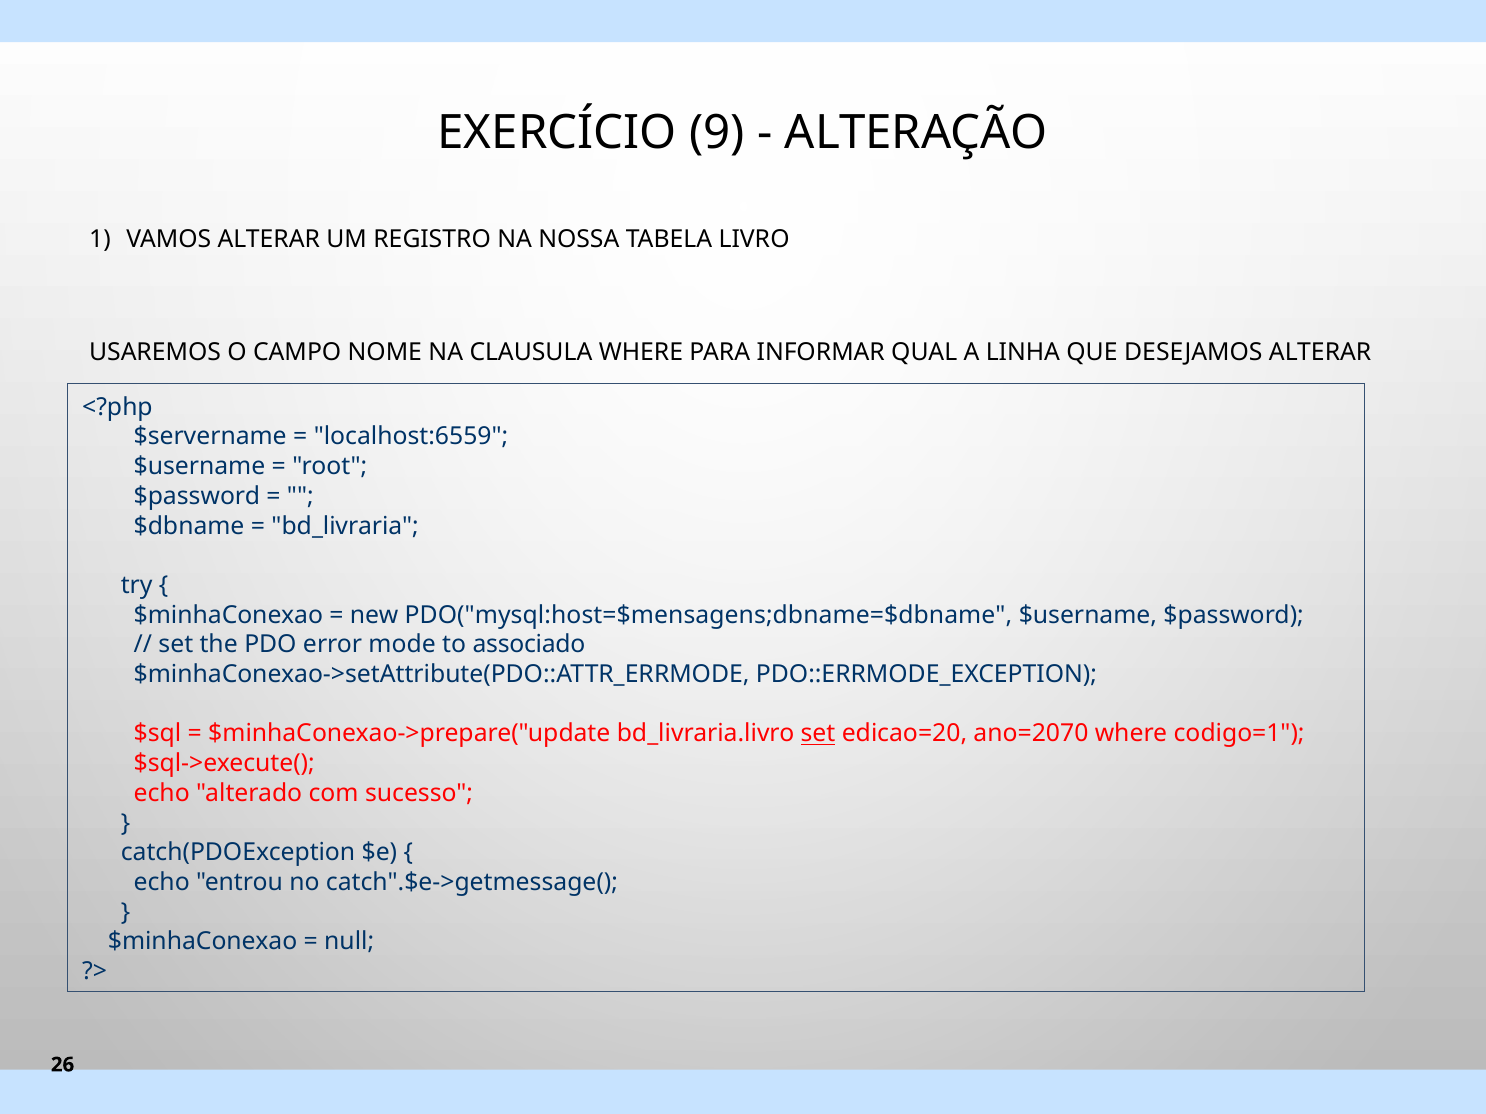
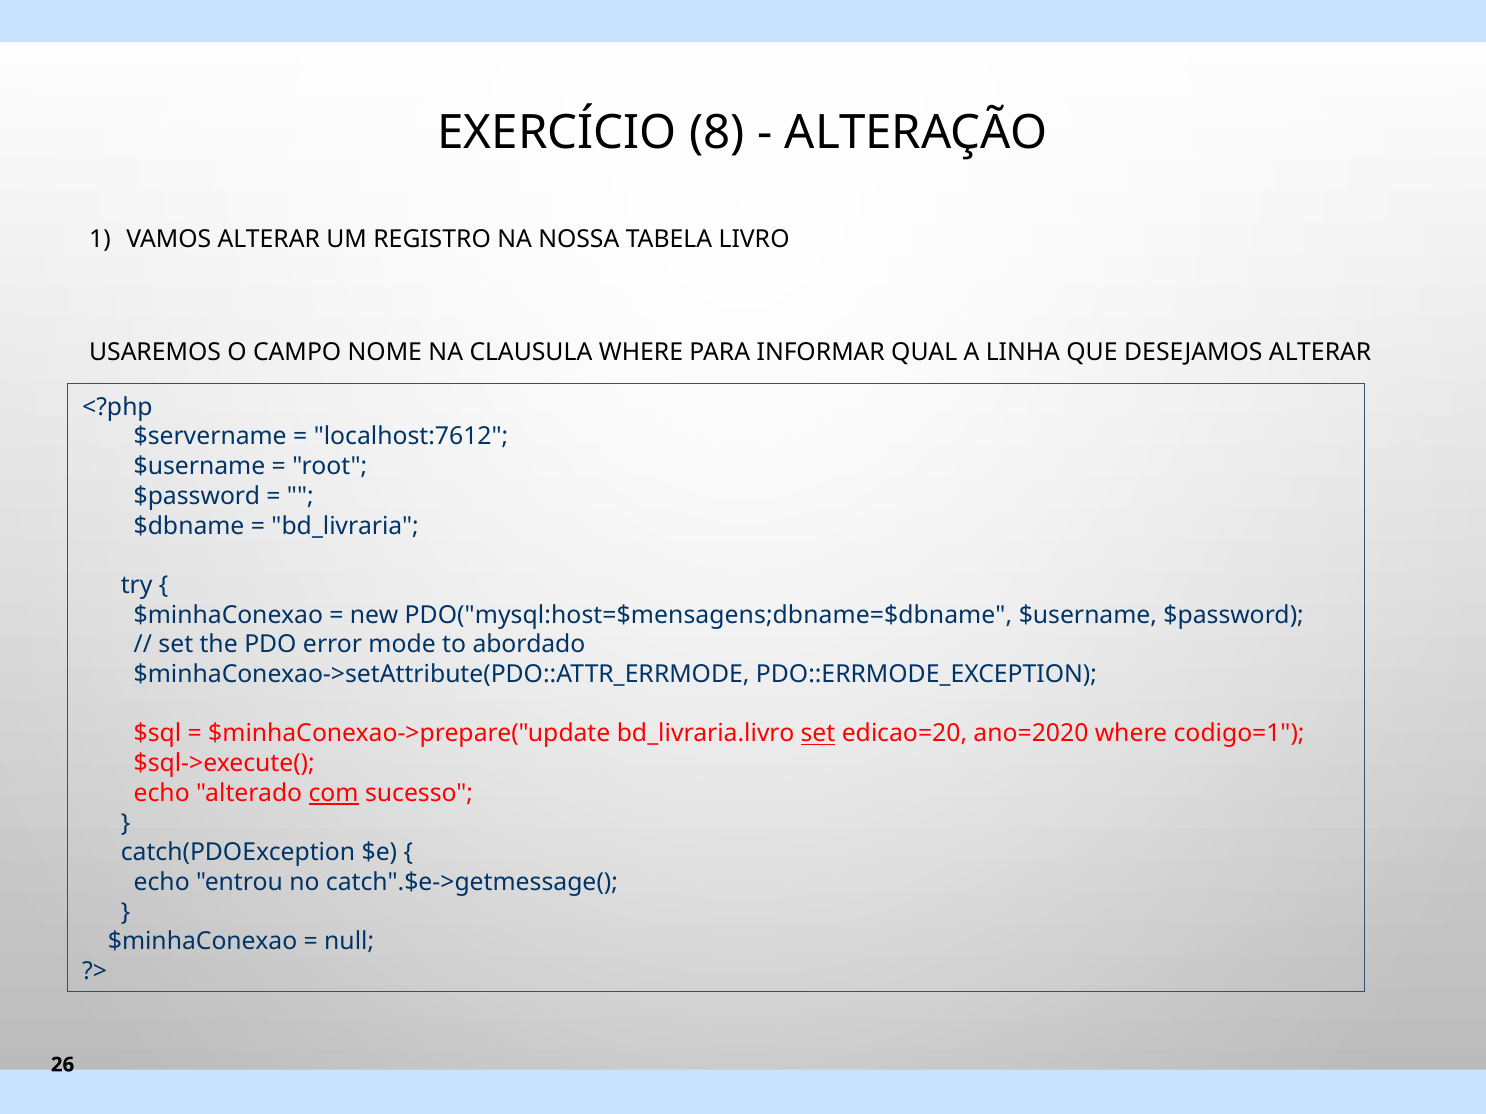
9: 9 -> 8
localhost:6559: localhost:6559 -> localhost:7612
associado: associado -> abordado
ano=2070: ano=2070 -> ano=2020
com underline: none -> present
